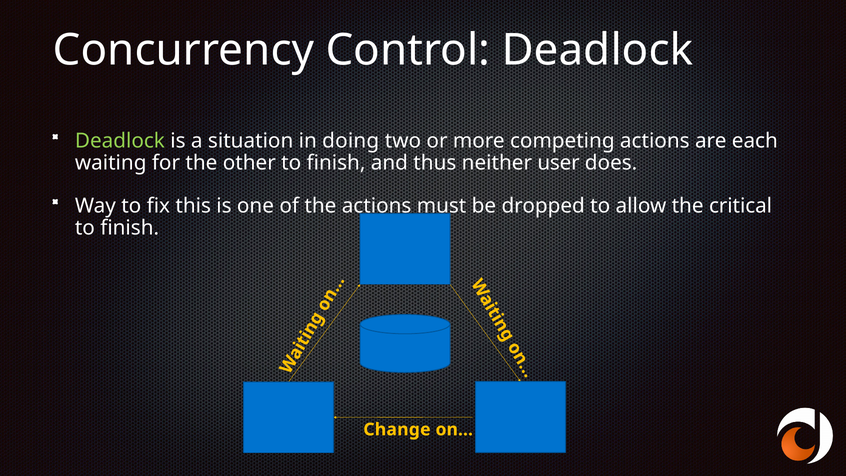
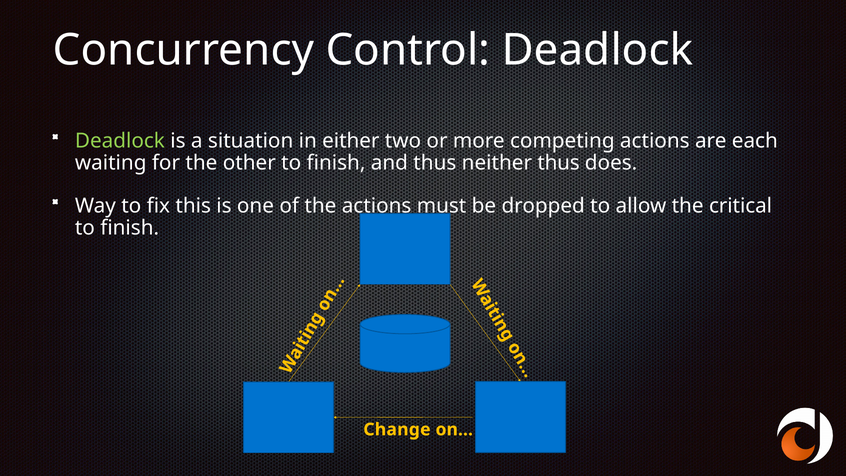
doing: doing -> either
neither user: user -> thus
